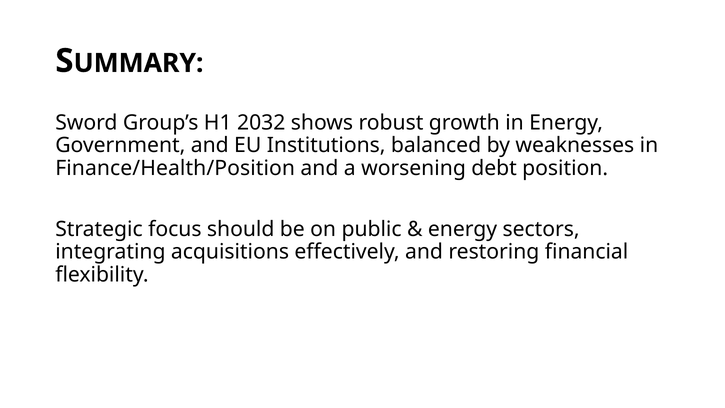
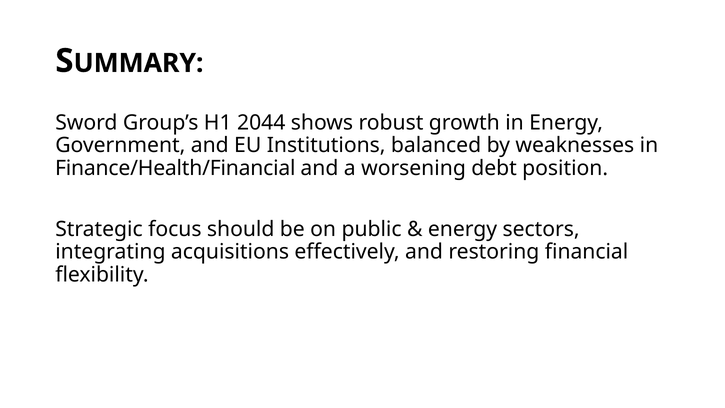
2032: 2032 -> 2044
Finance/Health/Position: Finance/Health/Position -> Finance/Health/Financial
